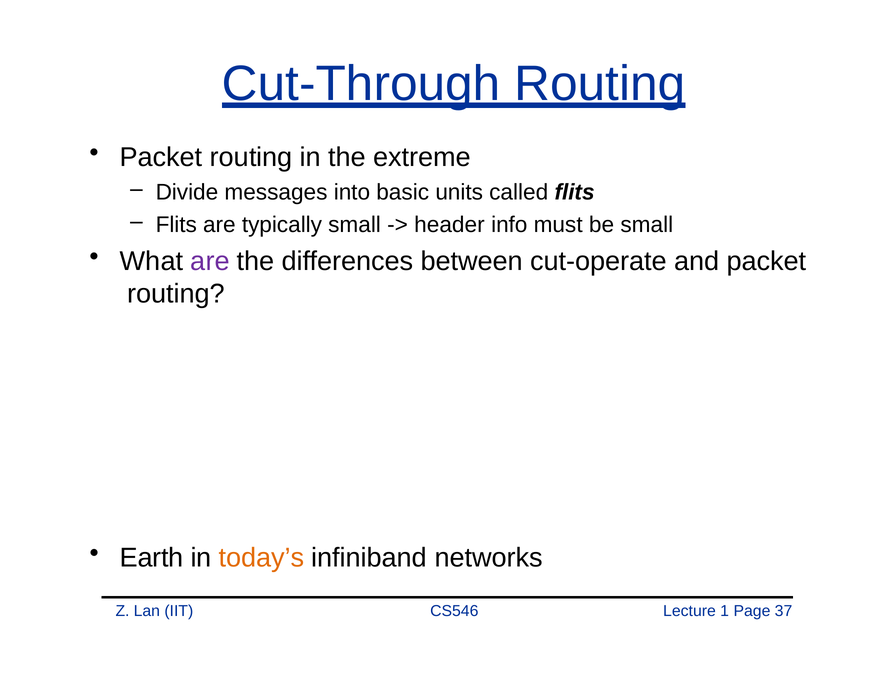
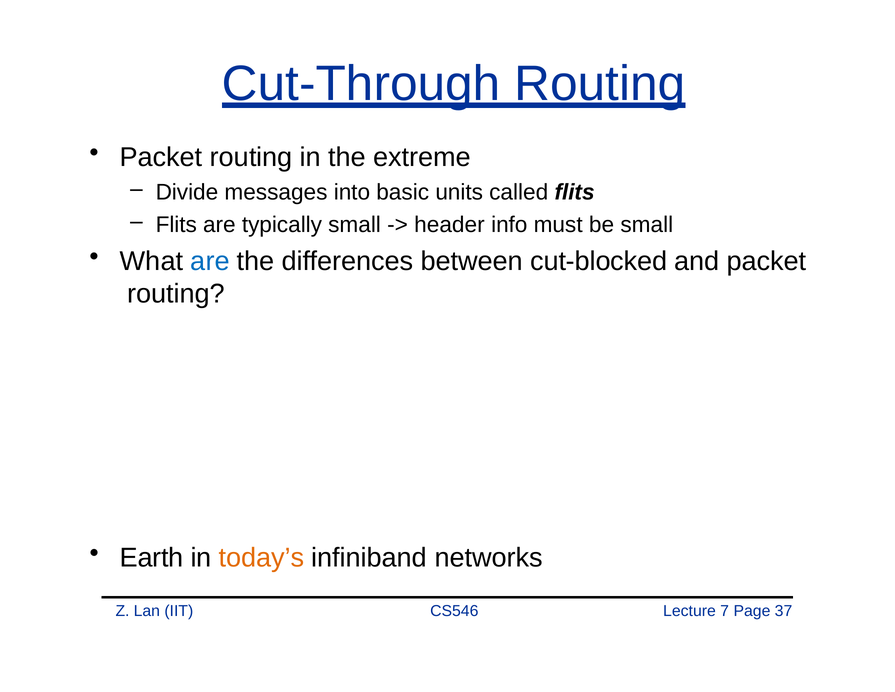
are at (210, 261) colour: purple -> blue
cut-operate: cut-operate -> cut-blocked
1: 1 -> 7
